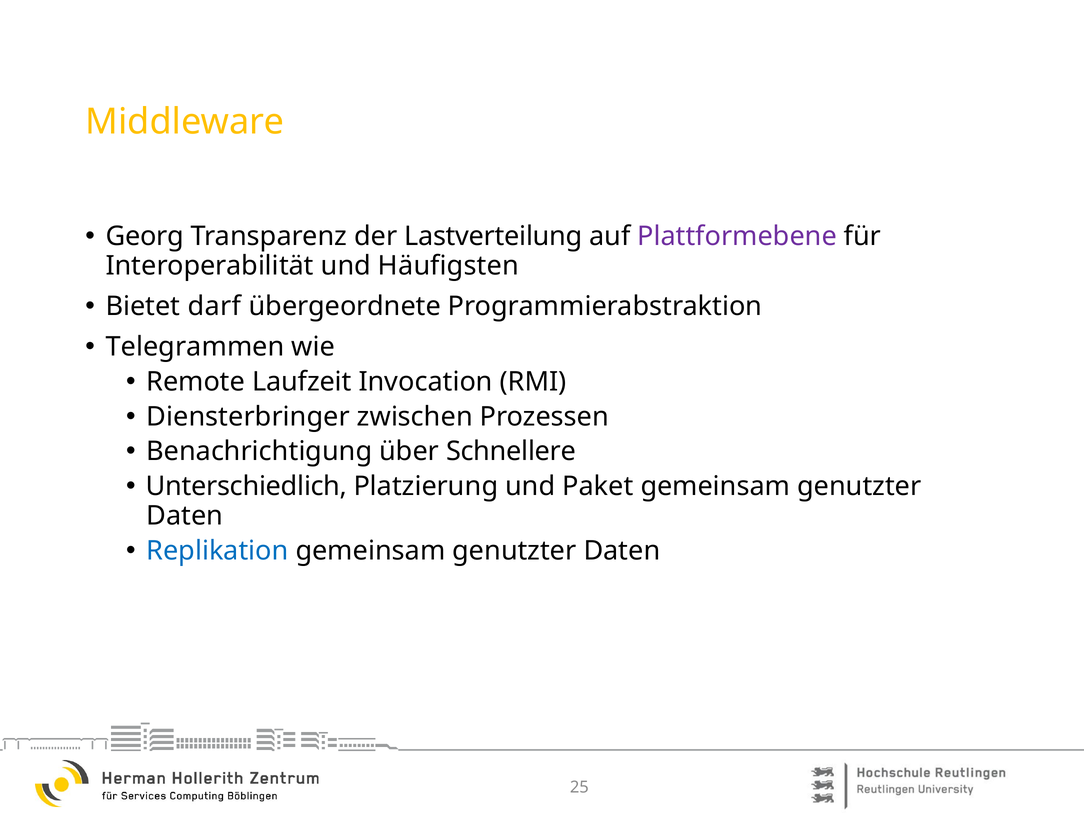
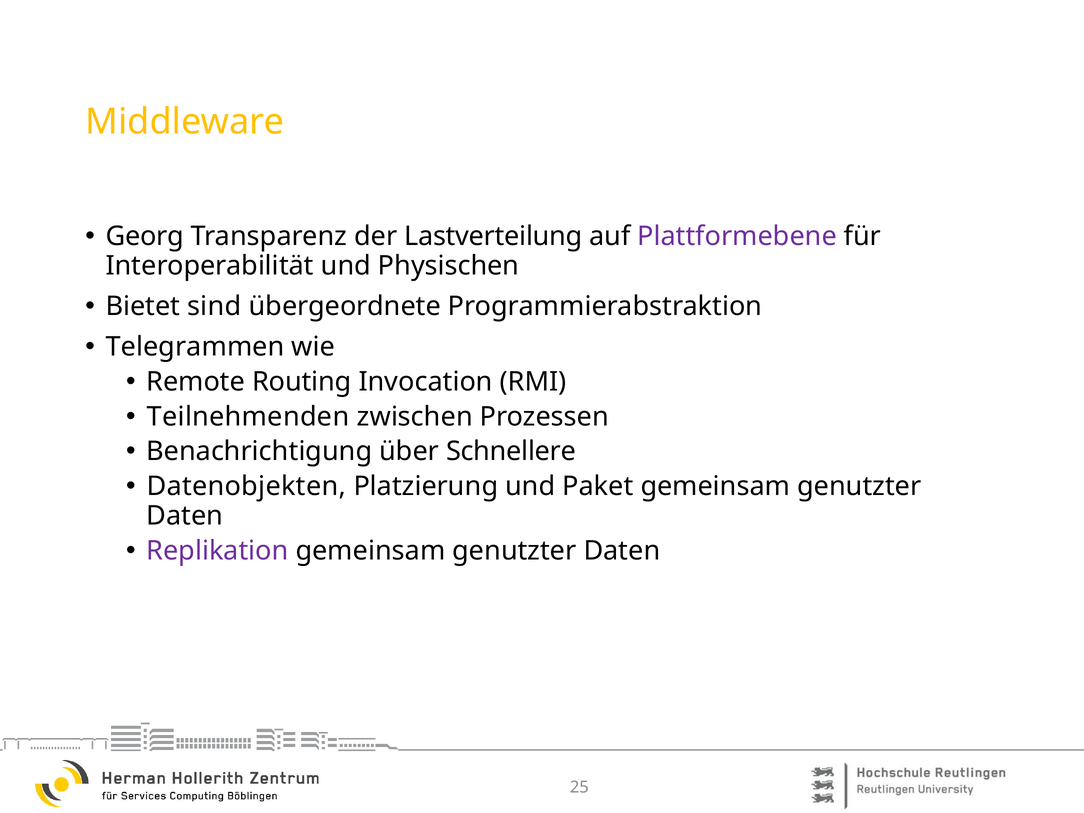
Häufigsten: Häufigsten -> Physischen
darf: darf -> sind
Laufzeit: Laufzeit -> Routing
Diensterbringer: Diensterbringer -> Teilnehmenden
Unterschiedlich: Unterschiedlich -> Datenobjekten
Replikation colour: blue -> purple
